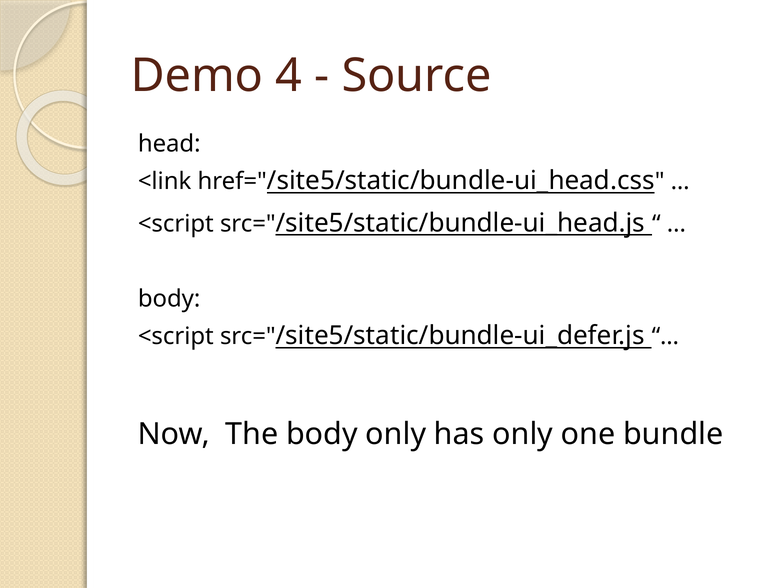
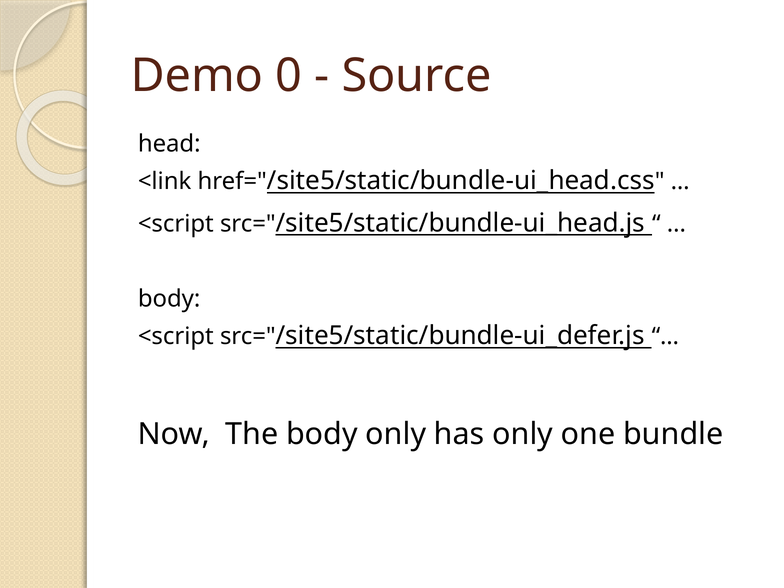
4: 4 -> 0
